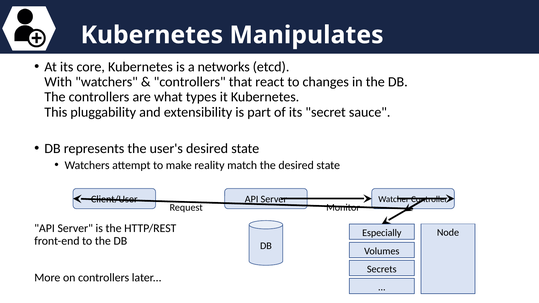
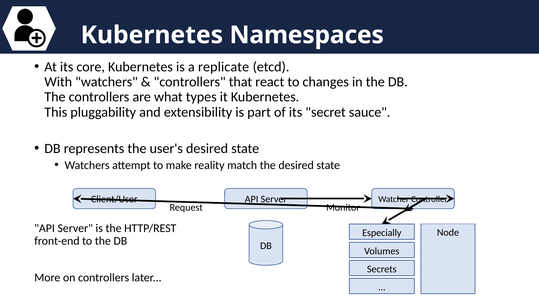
Manipulates: Manipulates -> Namespaces
networks: networks -> replicate
